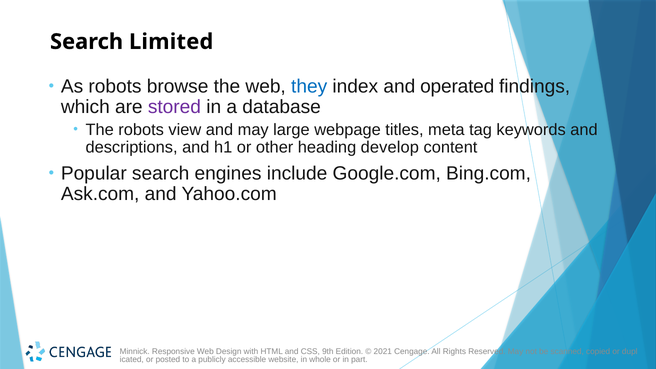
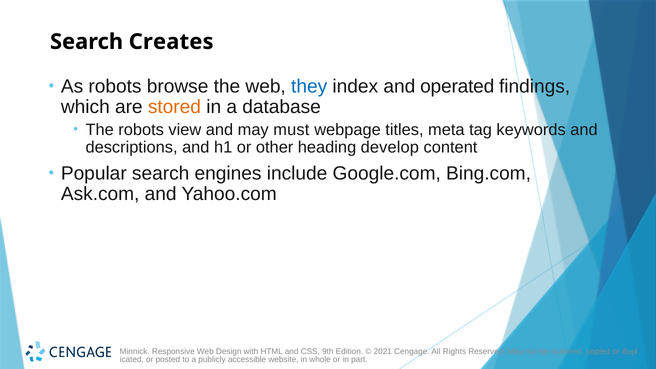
Limited: Limited -> Creates
stored colour: purple -> orange
large: large -> must
